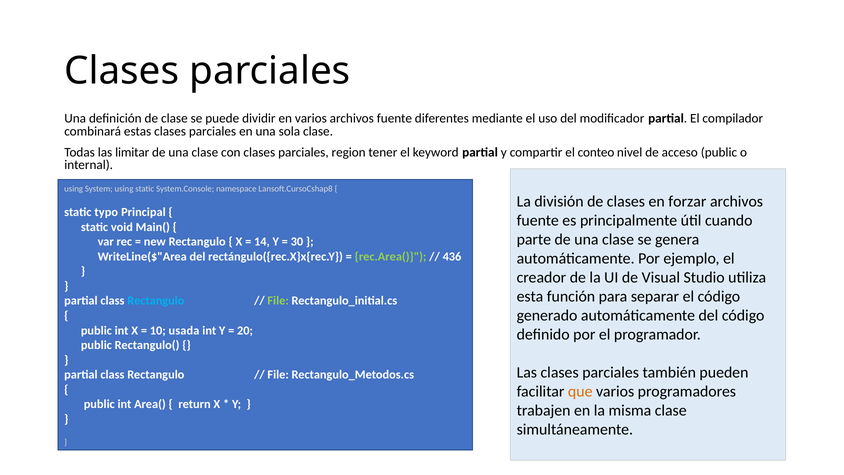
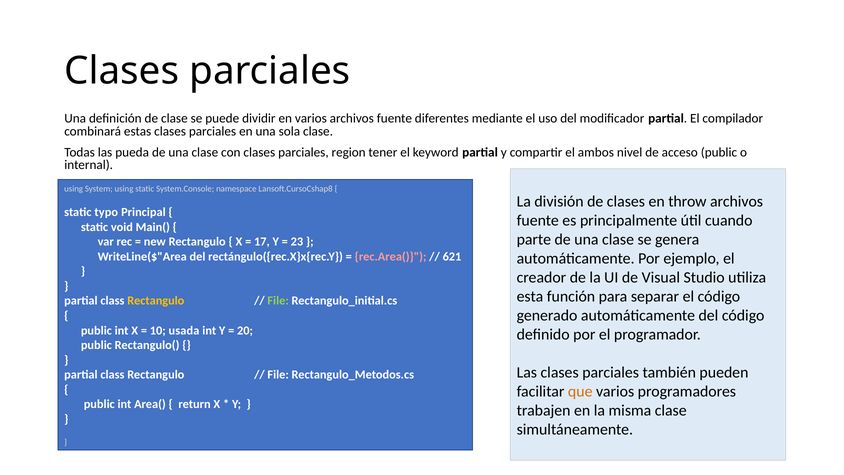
limitar: limitar -> pueda
conteo: conteo -> ambos
forzar: forzar -> throw
14: 14 -> 17
30: 30 -> 23
rec.Area( colour: light green -> pink
436: 436 -> 621
Rectangulo at (156, 301) colour: light blue -> yellow
